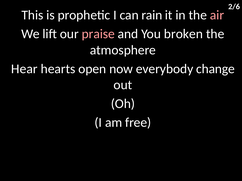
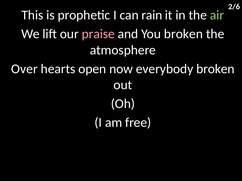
air colour: pink -> light green
Hear: Hear -> Over
everybody change: change -> broken
